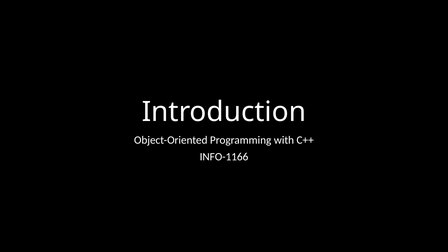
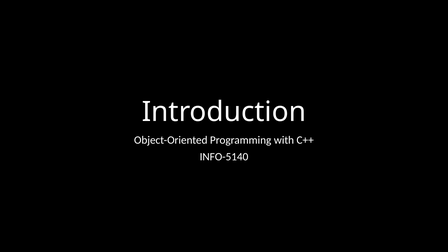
INFO-1166: INFO-1166 -> INFO-5140
